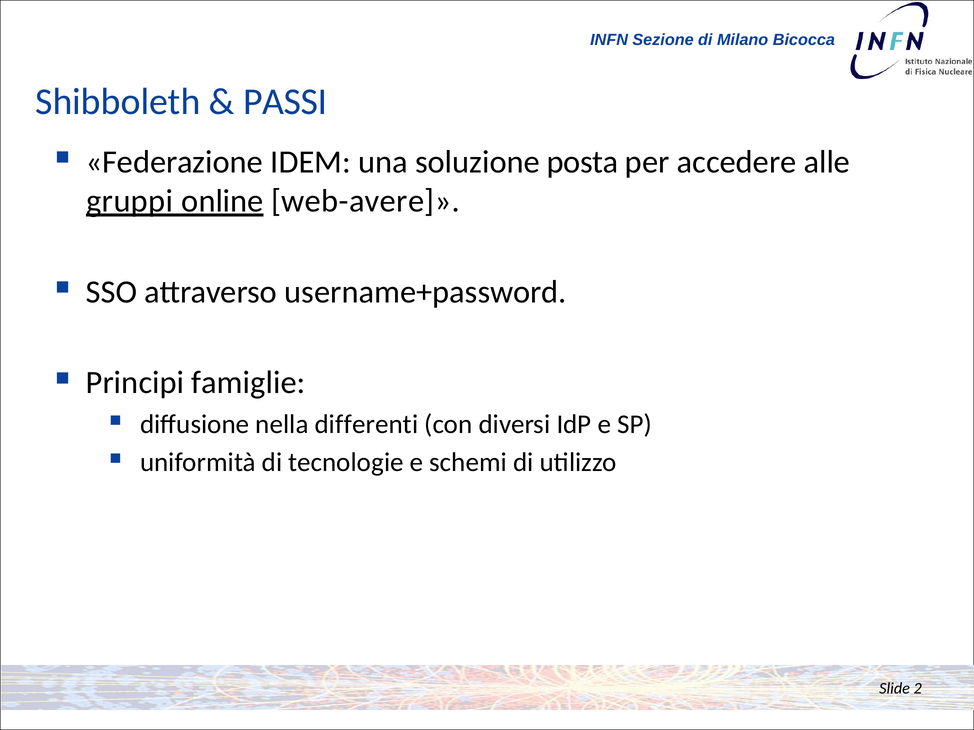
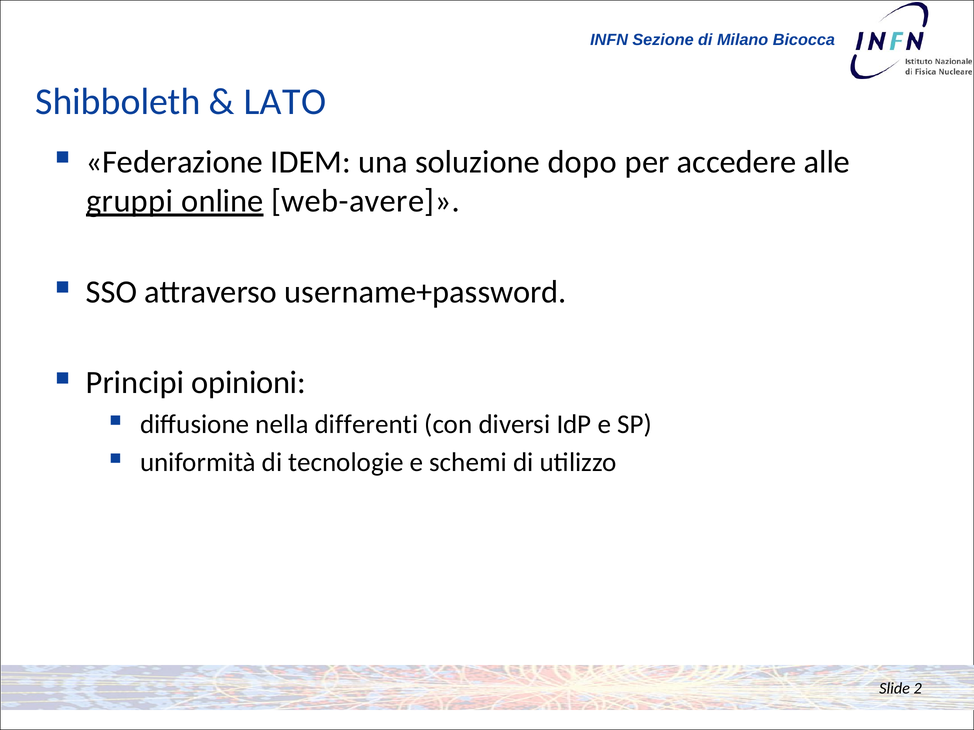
PASSI: PASSI -> LATO
posta: posta -> dopo
famiglie: famiglie -> opinioni
